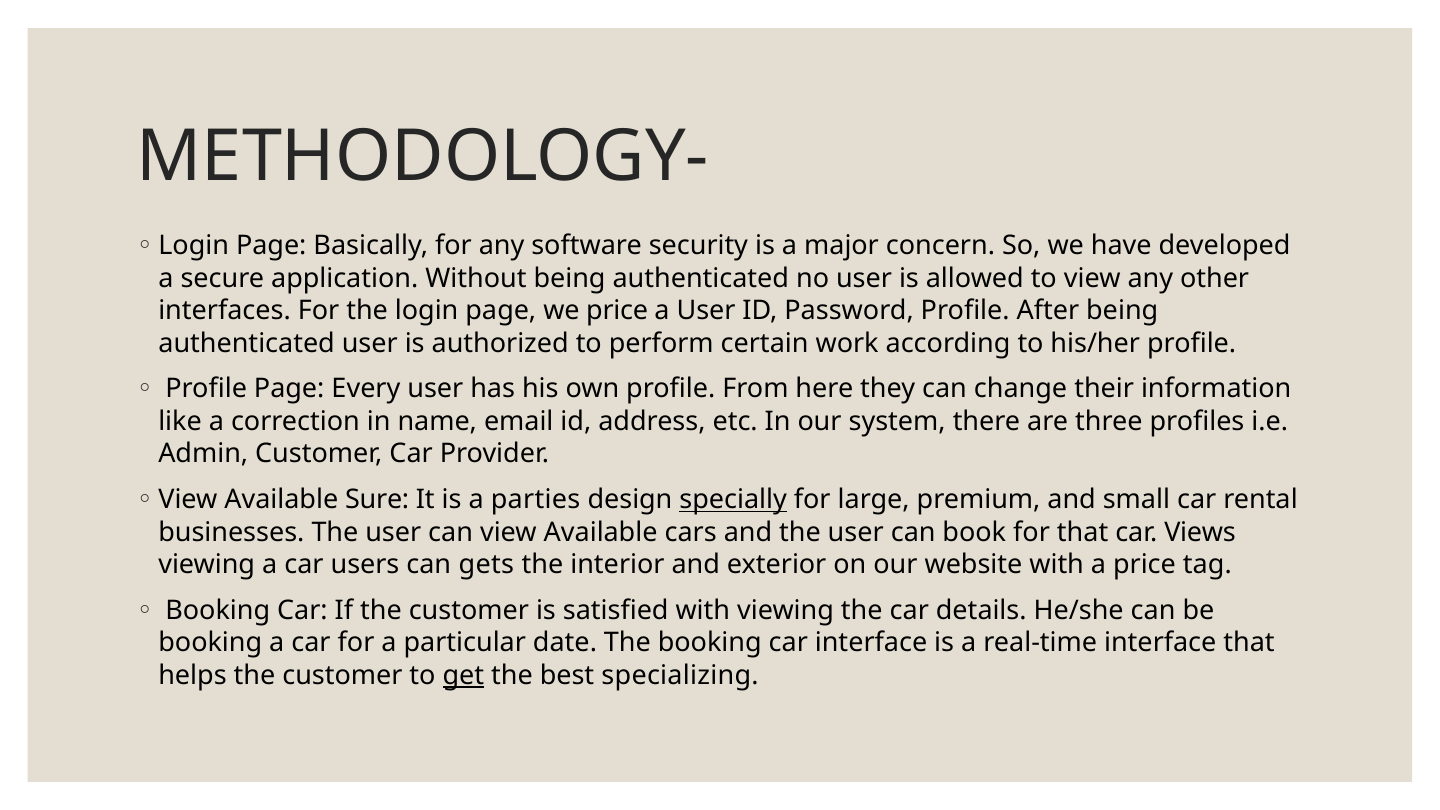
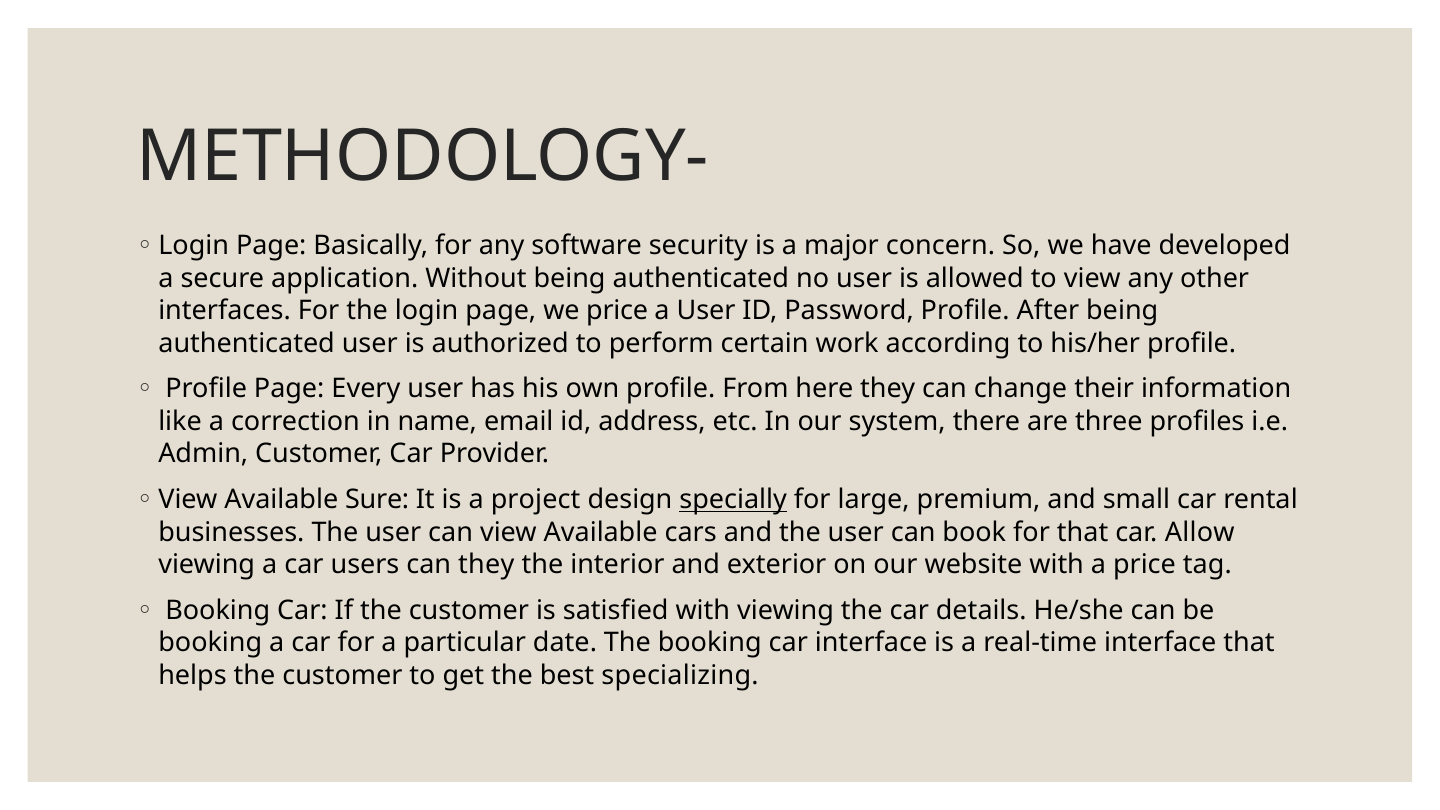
parties: parties -> project
Views: Views -> Allow
can gets: gets -> they
get underline: present -> none
